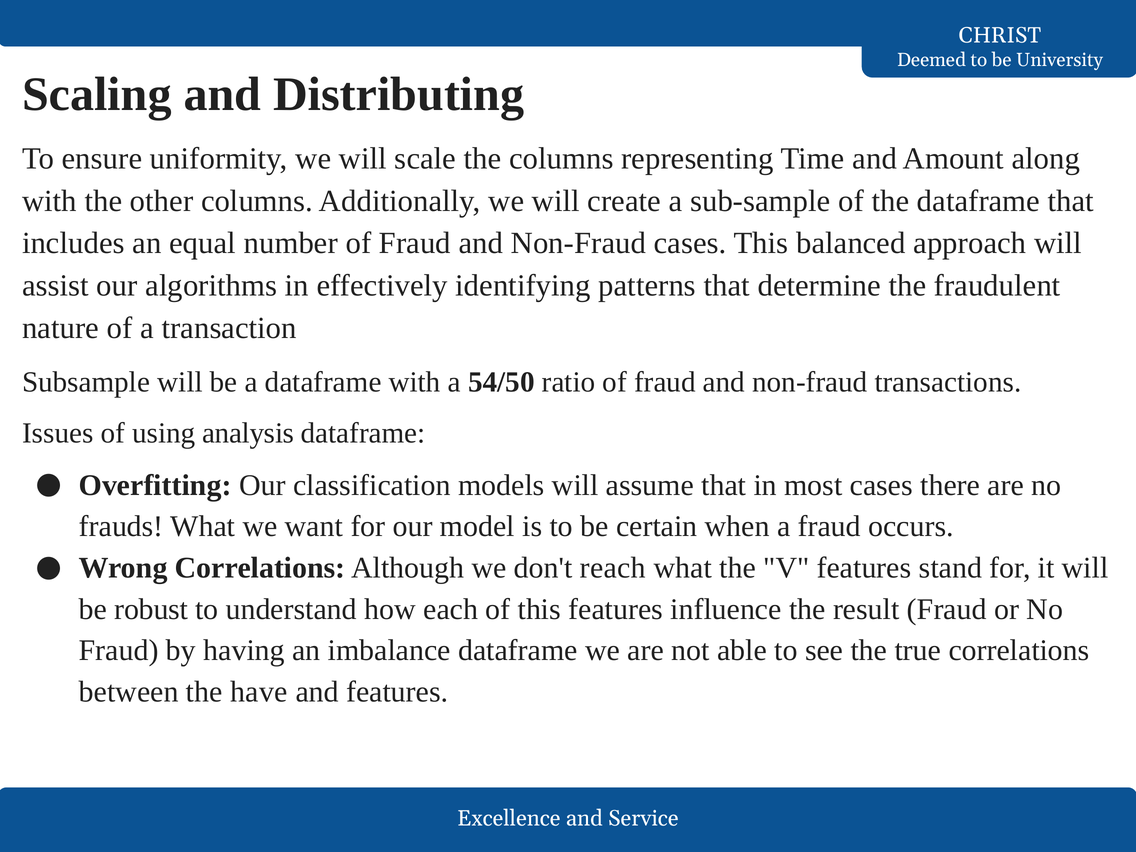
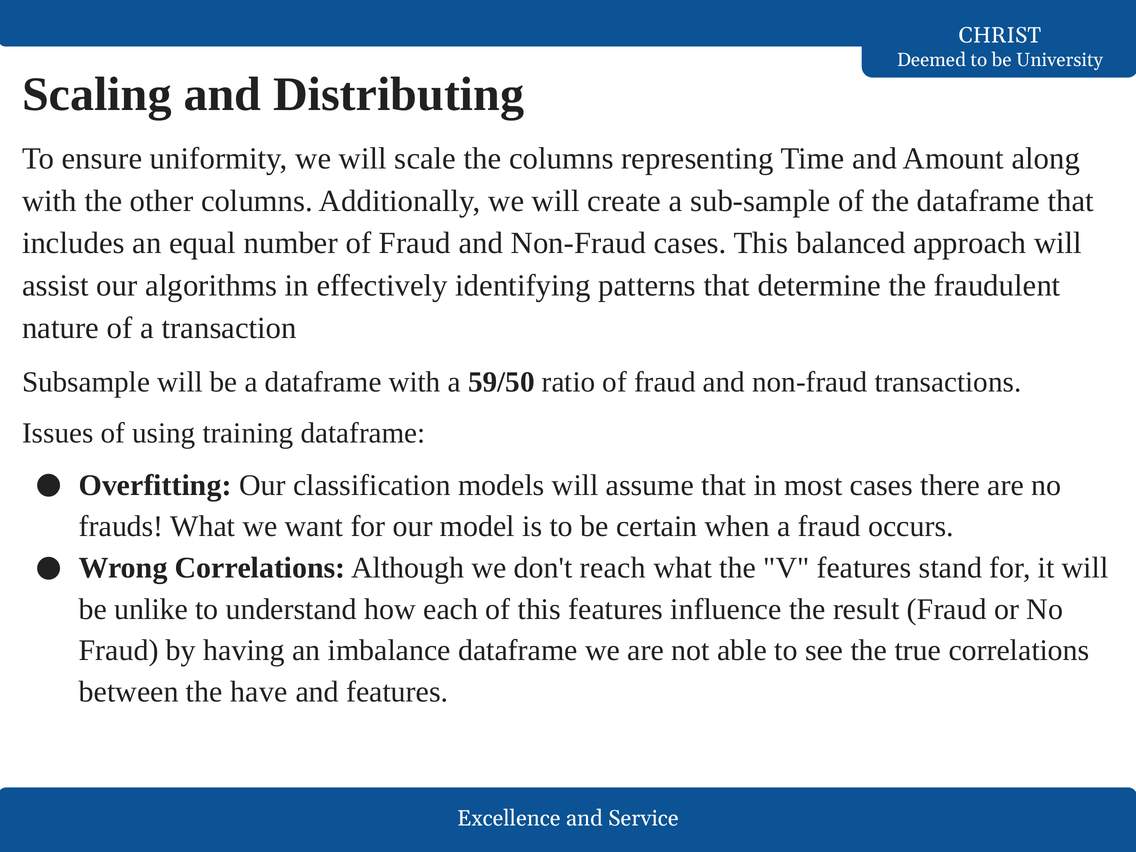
54/50: 54/50 -> 59/50
analysis: analysis -> training
robust: robust -> unlike
